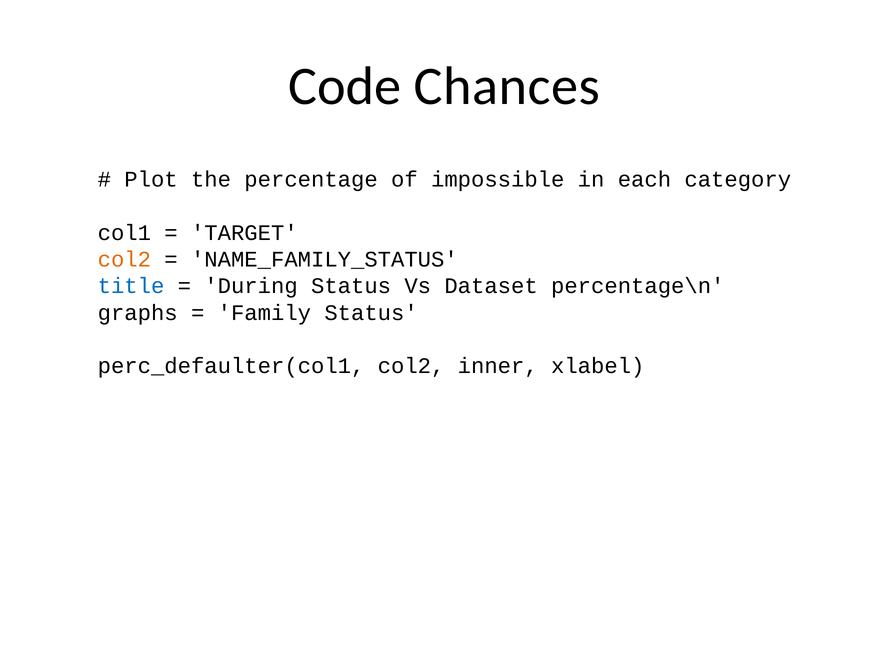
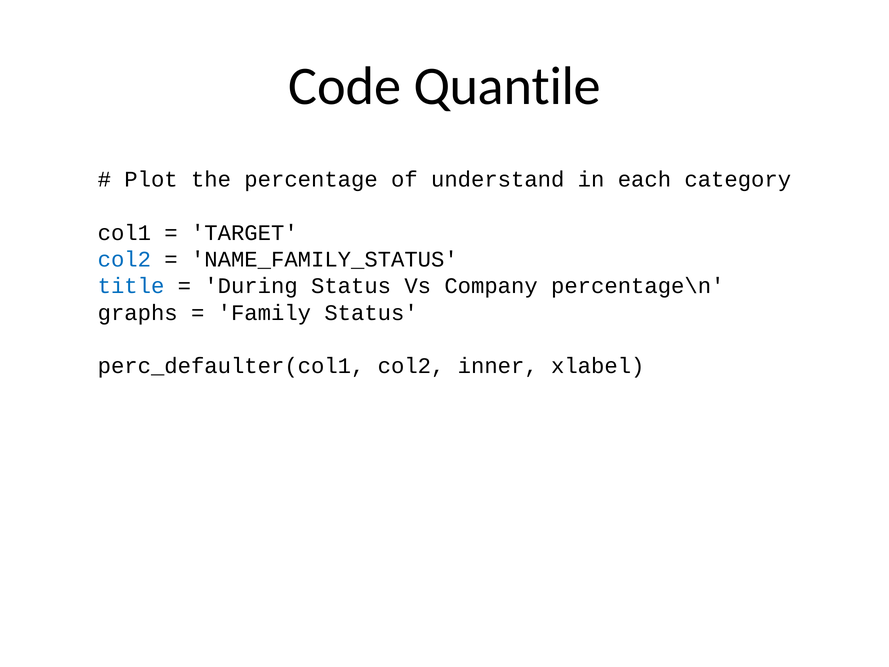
Chances: Chances -> Quantile
impossible: impossible -> understand
col2 at (124, 259) colour: orange -> blue
Dataset: Dataset -> Company
